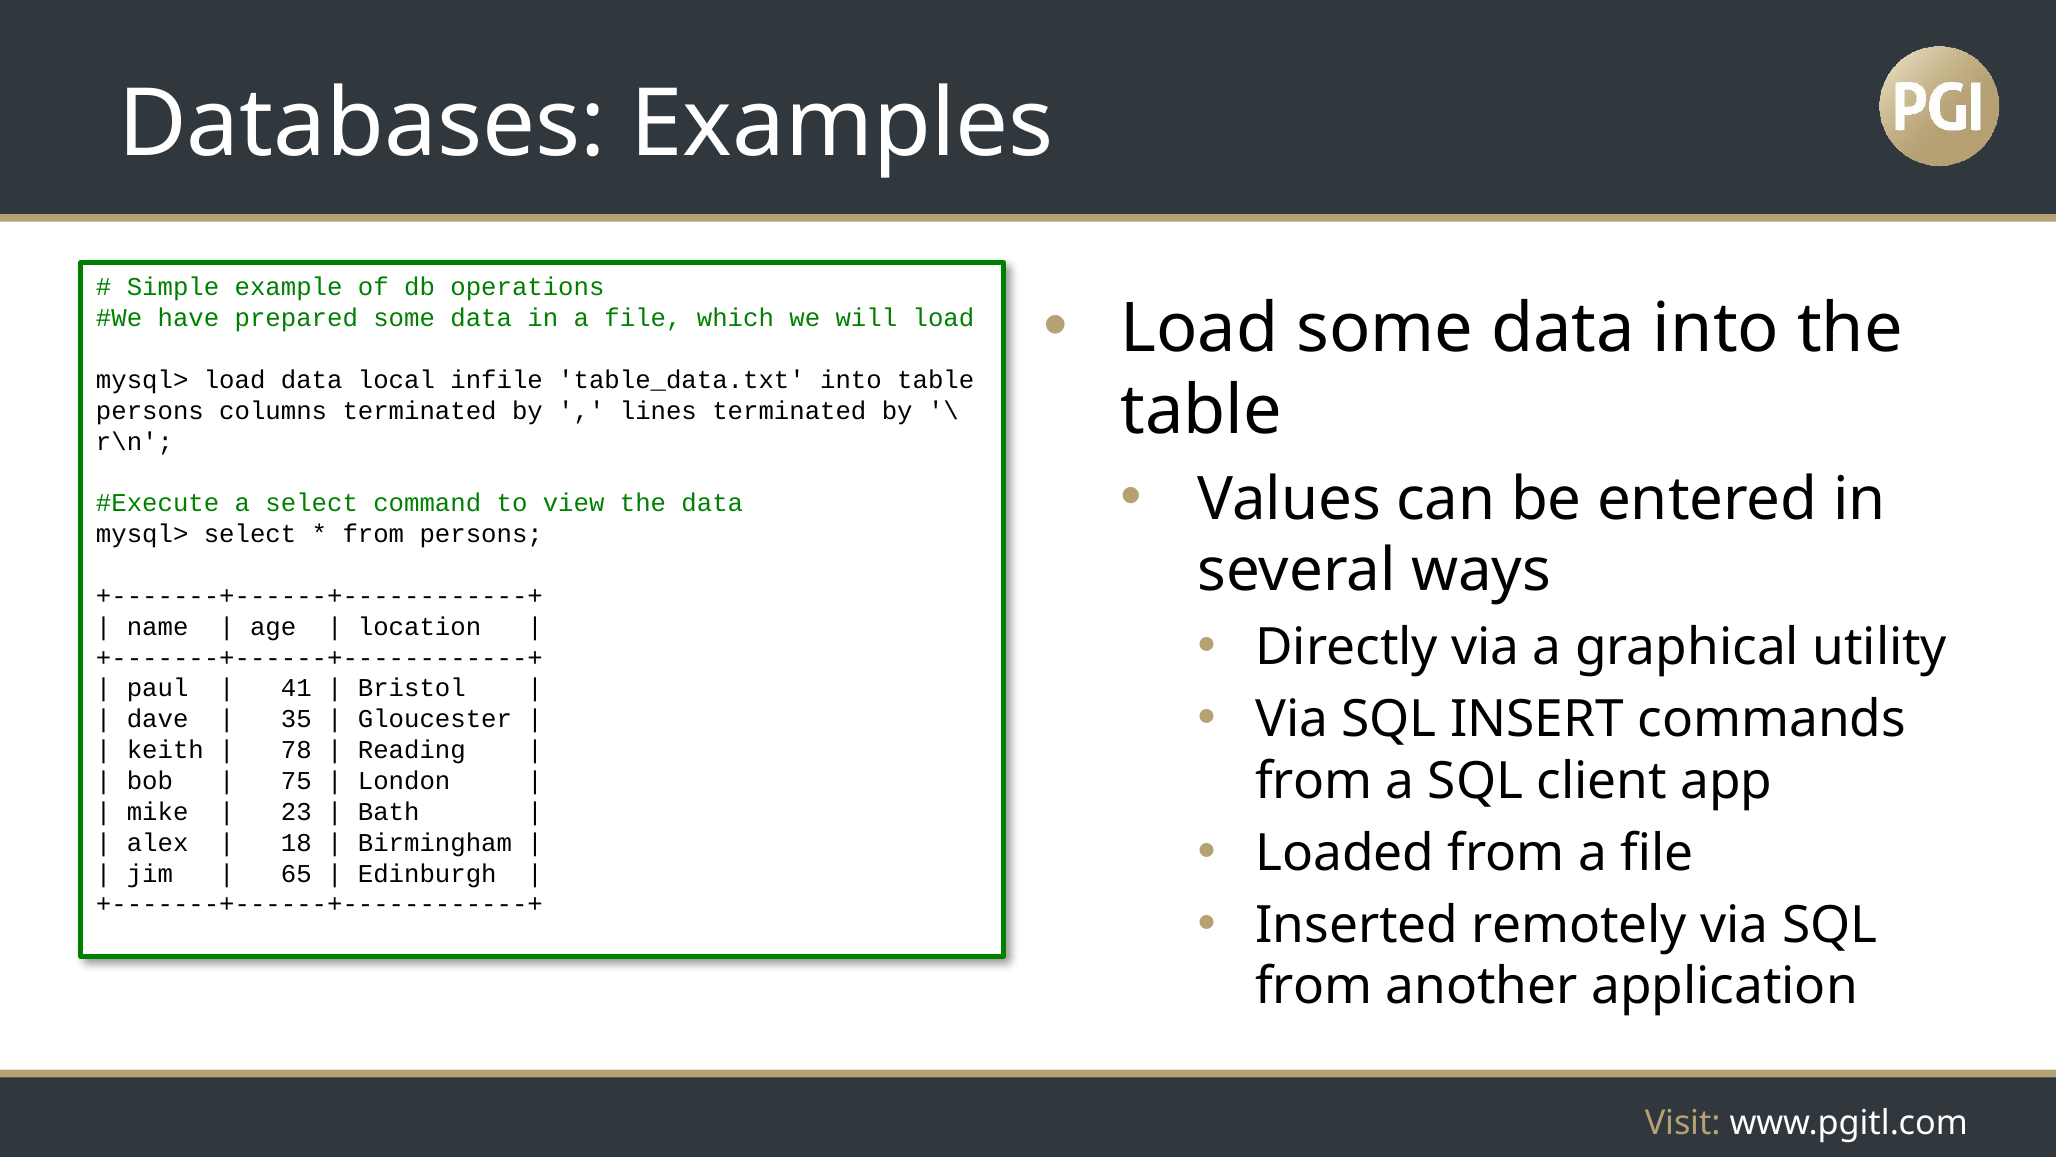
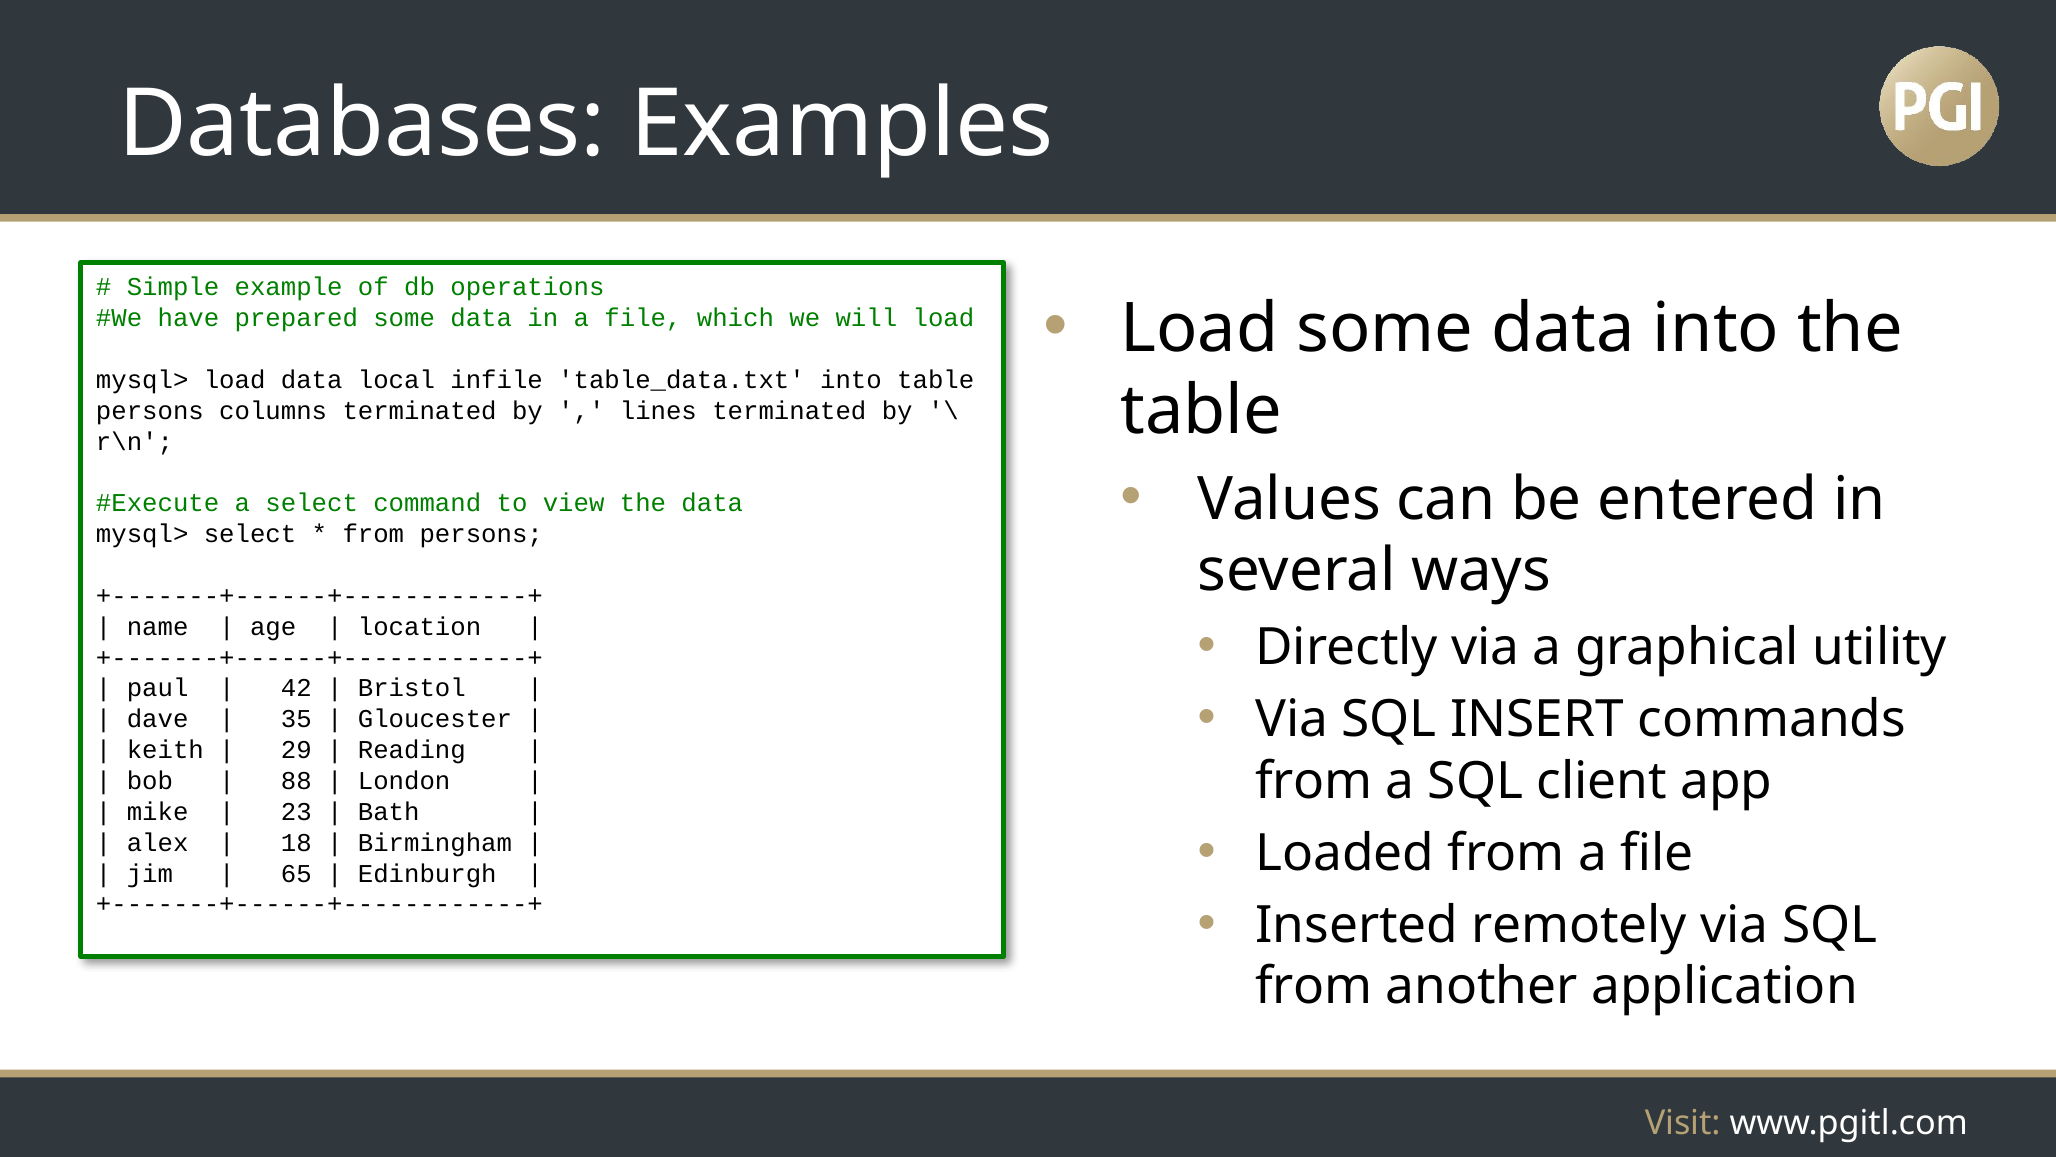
41: 41 -> 42
78: 78 -> 29
75: 75 -> 88
